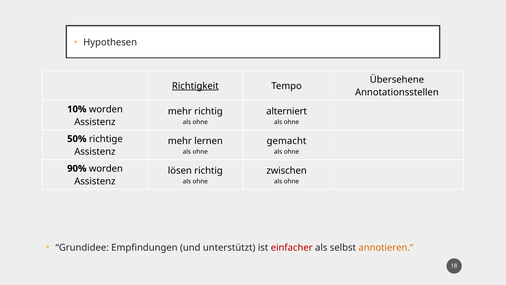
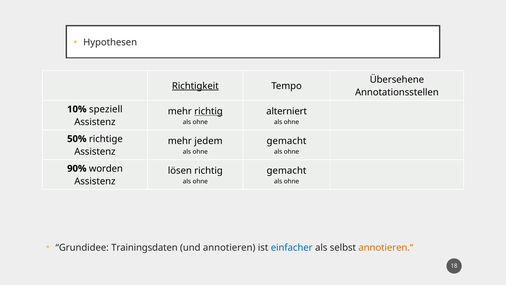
10% worden: worden -> speziell
richtig at (209, 111) underline: none -> present
lernen: lernen -> jedem
zwischen at (287, 170): zwischen -> gemacht
Empfindungen: Empfindungen -> Trainingsdaten
unterstützt: unterstützt -> annotieren
einfacher colour: red -> blue
